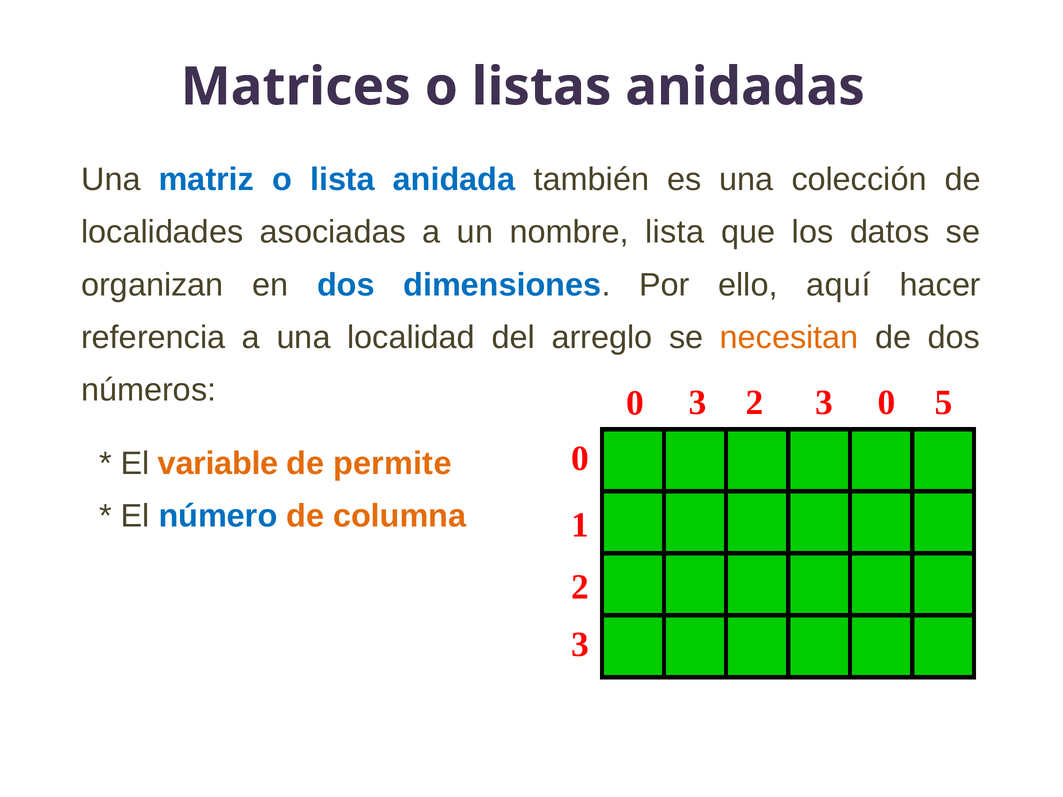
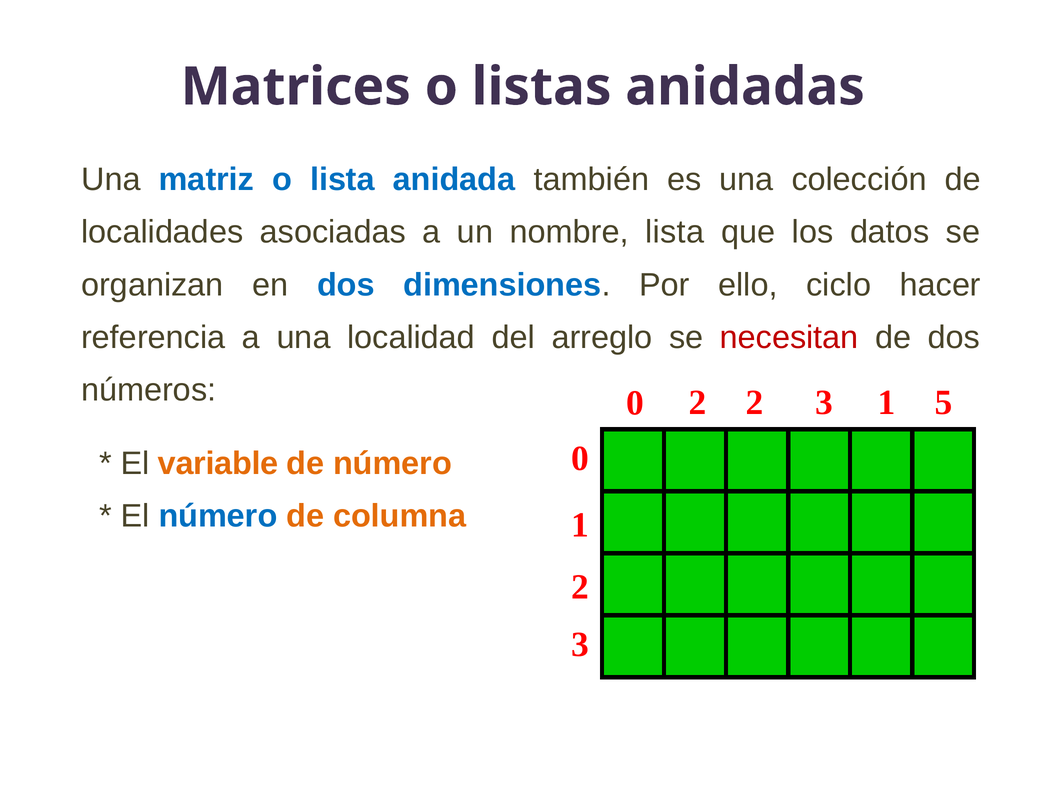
aquí: aquí -> ciclo
necesitan colour: orange -> red
0 3: 3 -> 2
3 0: 0 -> 1
de permite: permite -> número
